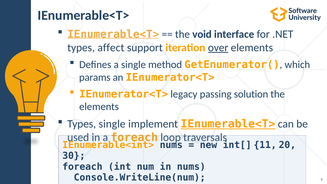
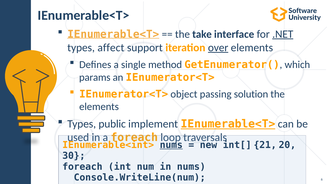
void: void -> take
.NET underline: none -> present
legacy: legacy -> object
Types single: single -> public
nums at (171, 145) underline: none -> present
11: 11 -> 21
